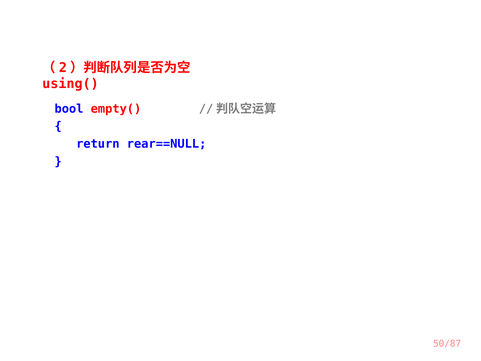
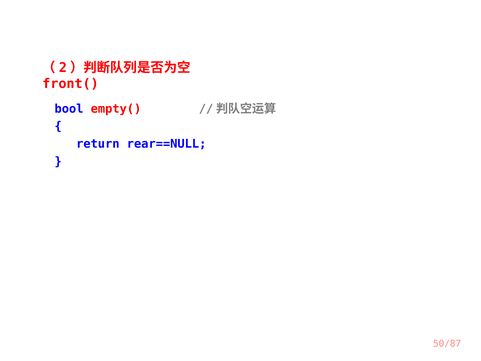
using(: using( -> front(
